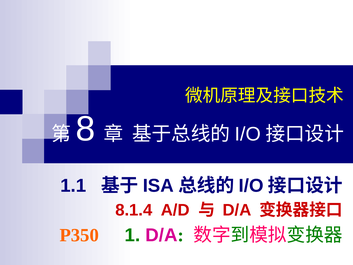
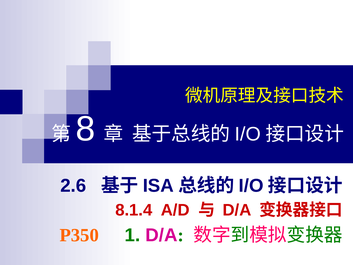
1.1: 1.1 -> 2.6
